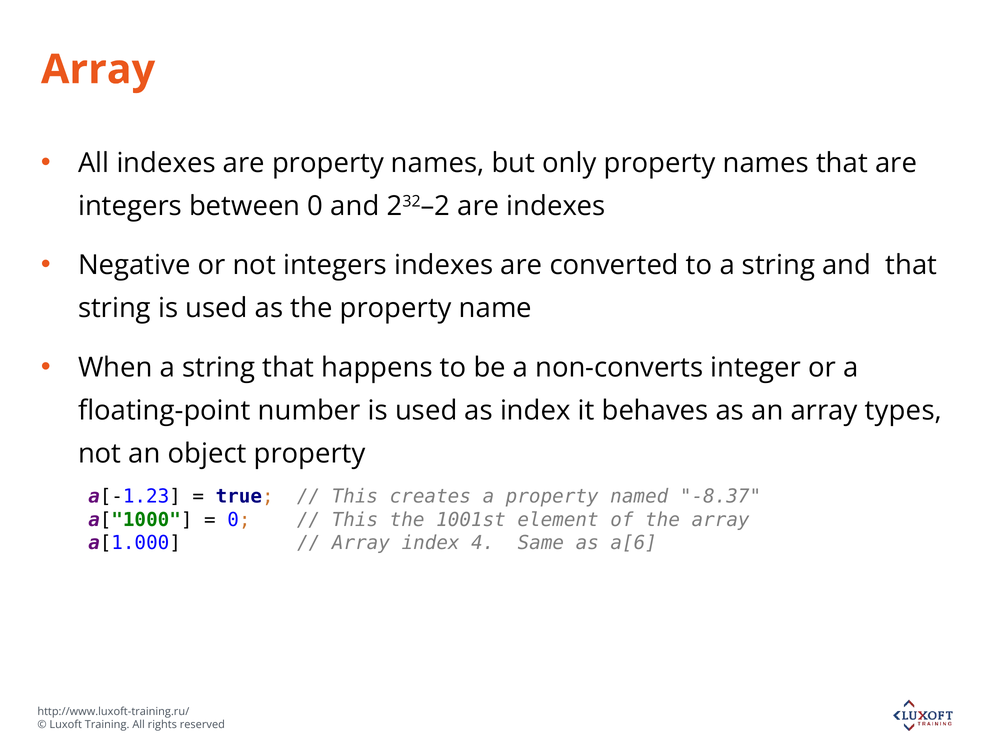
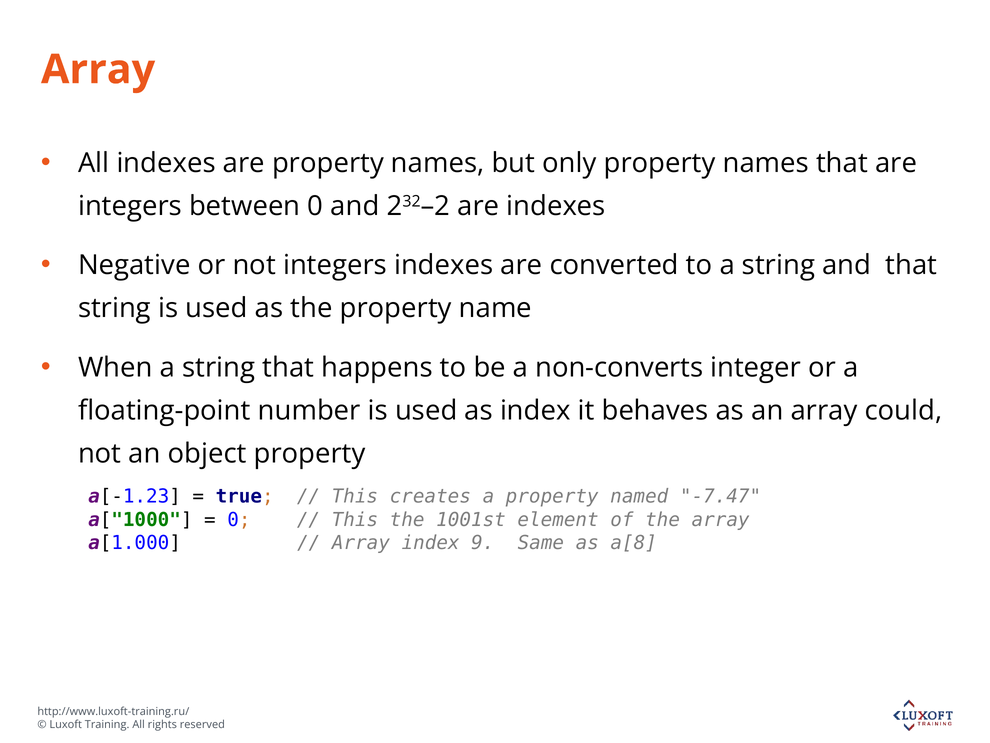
types: types -> could
-8.37: -8.37 -> -7.47
4: 4 -> 9
a[6: a[6 -> a[8
